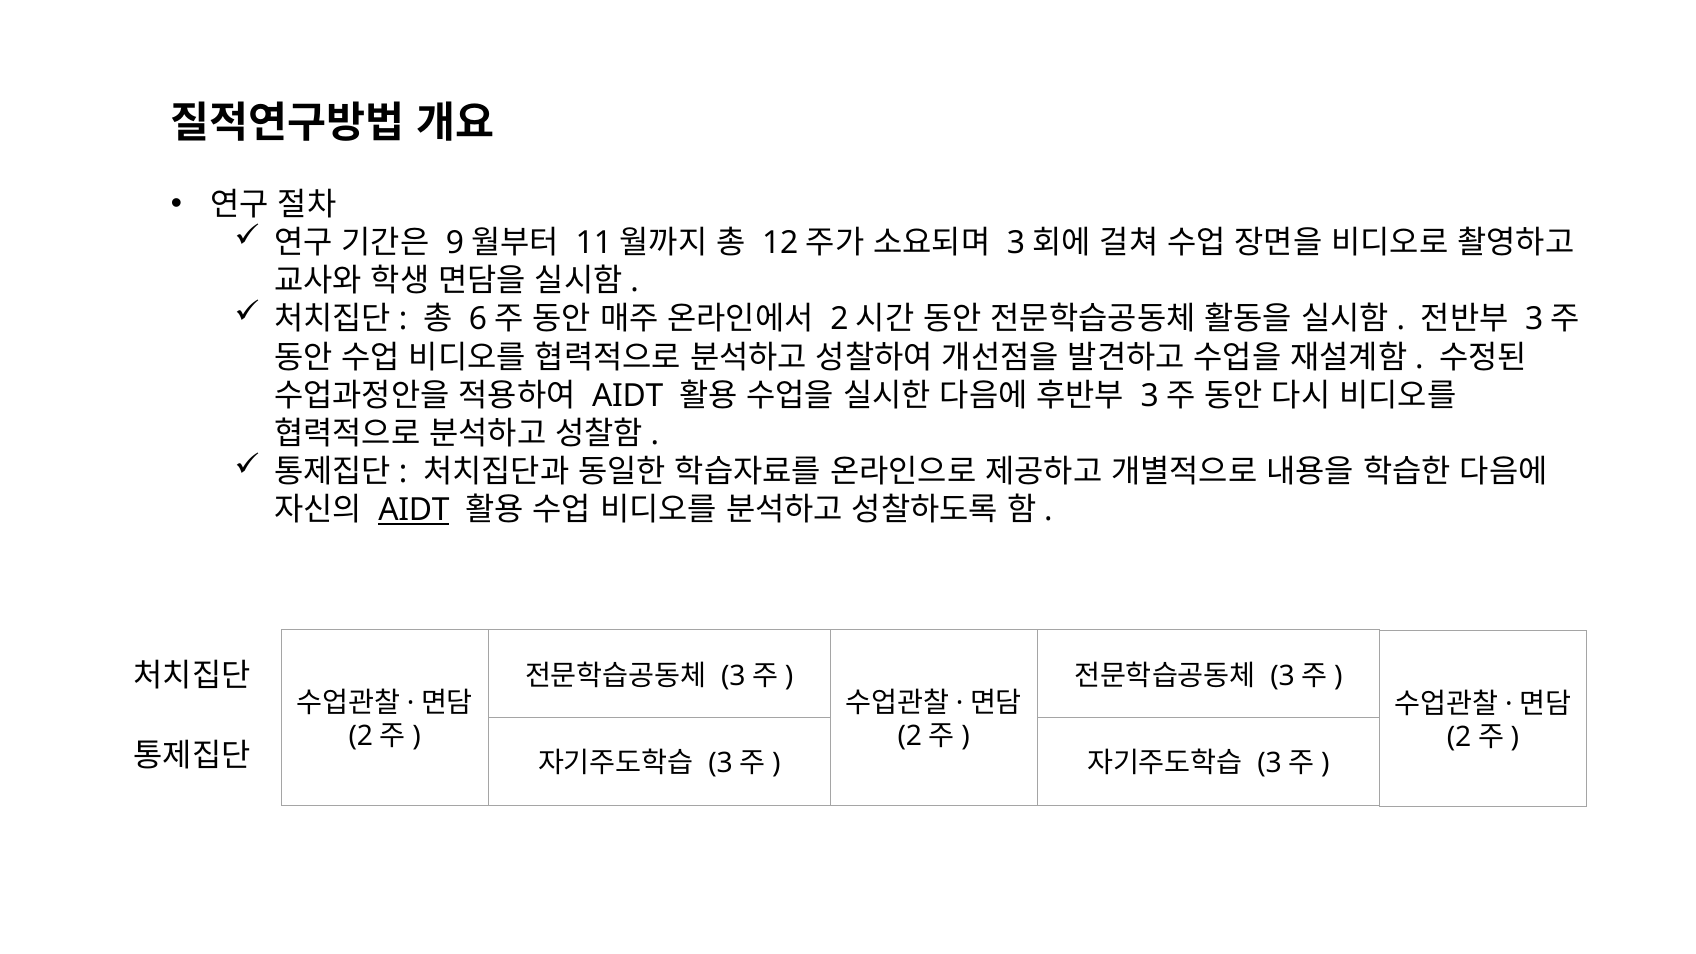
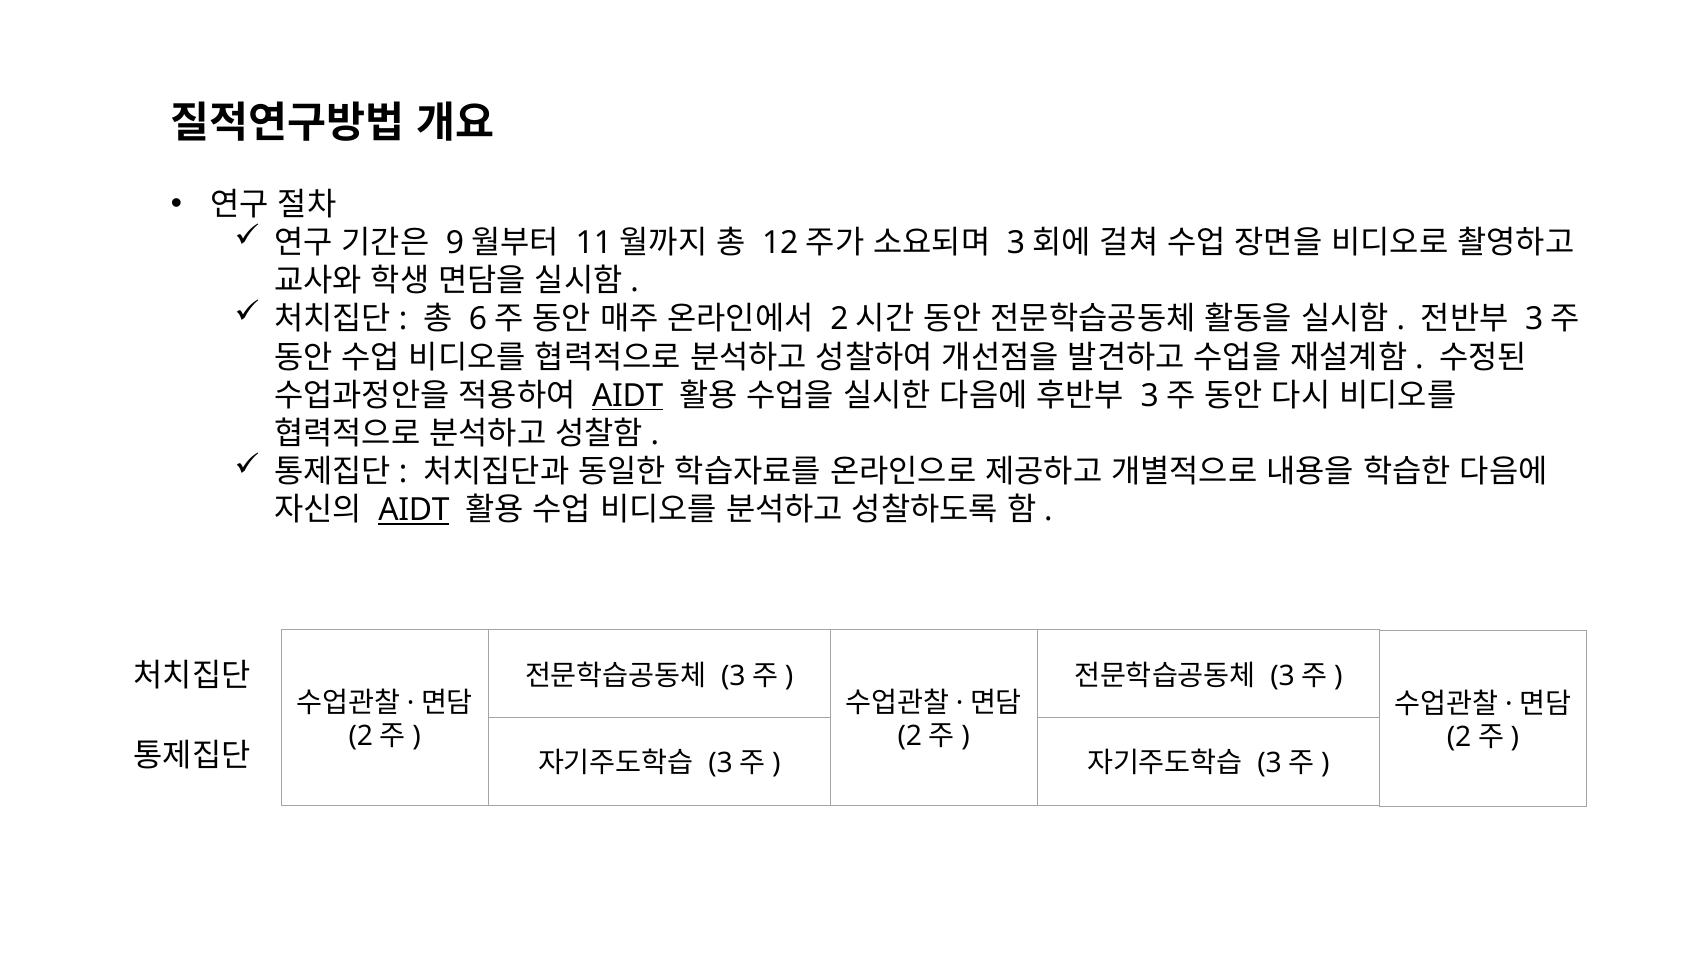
AIDT at (628, 396) underline: none -> present
